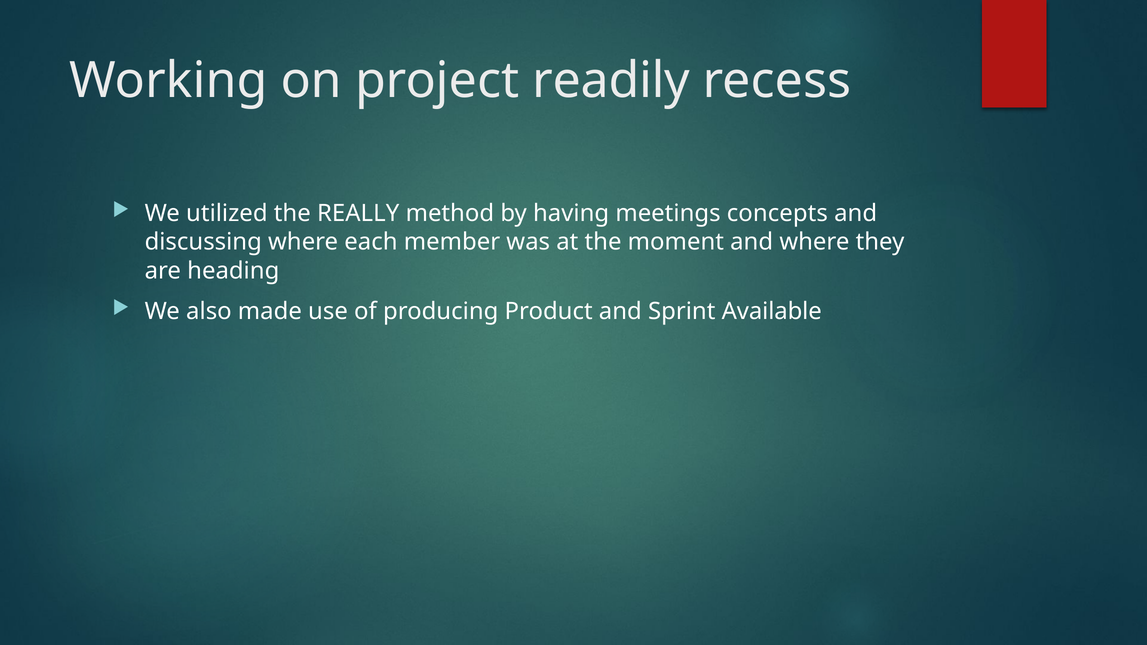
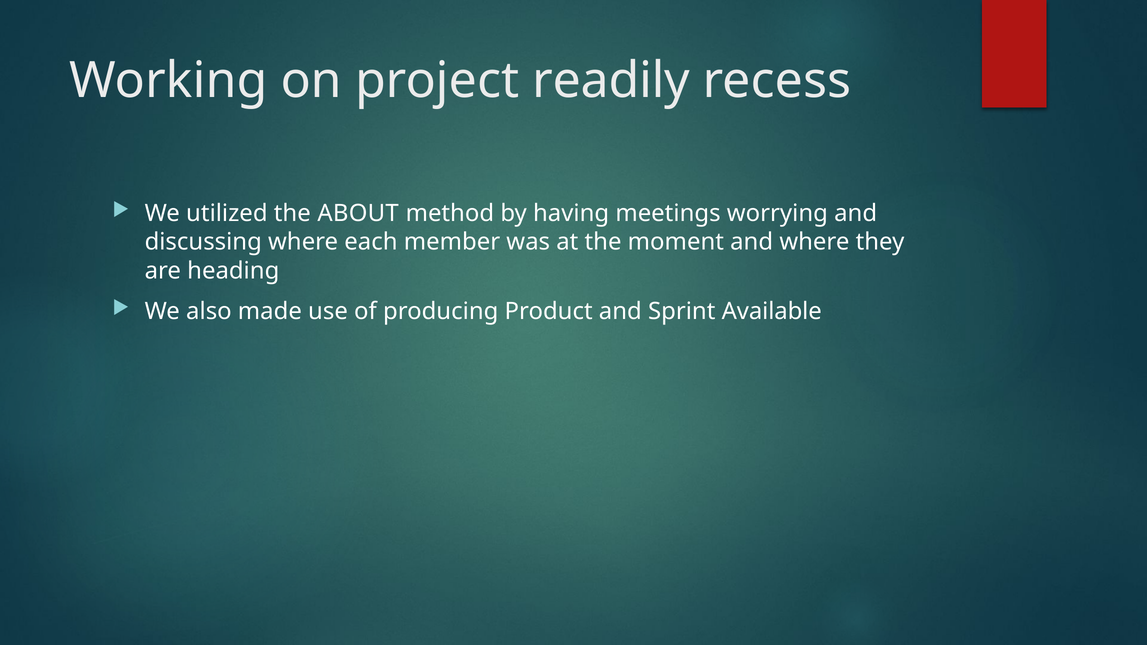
REALLY: REALLY -> ABOUT
concepts: concepts -> worrying
